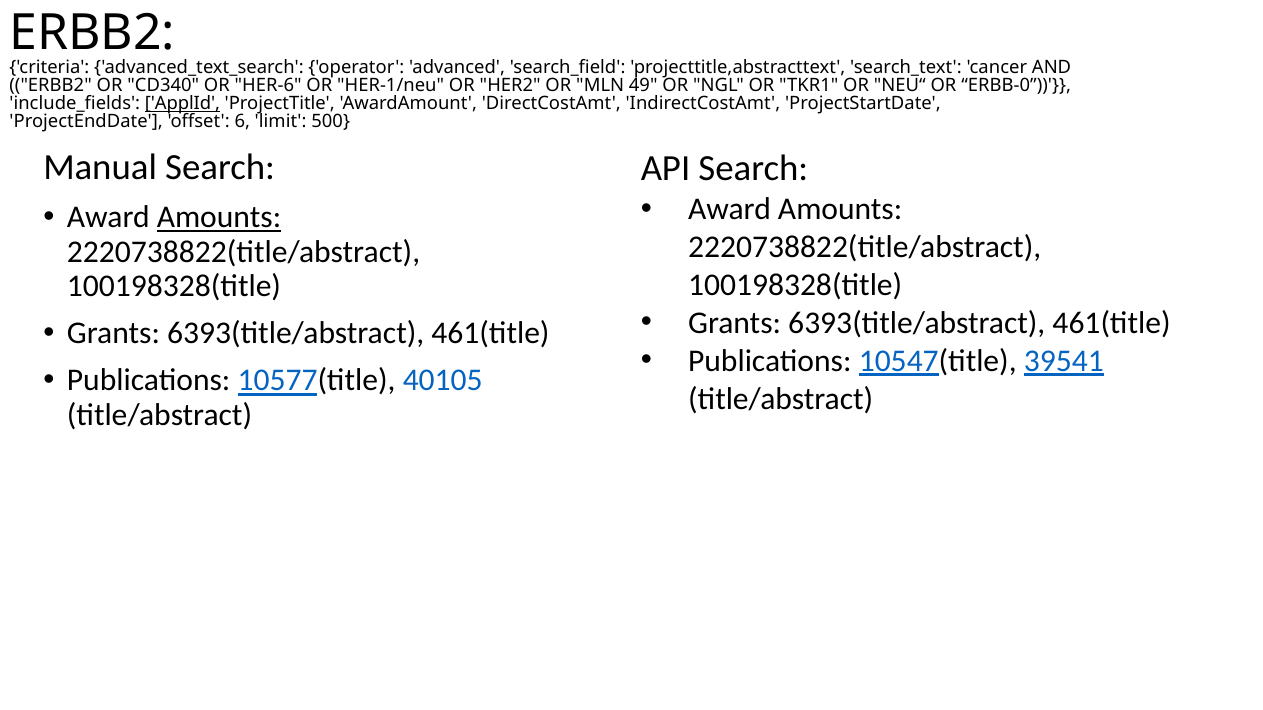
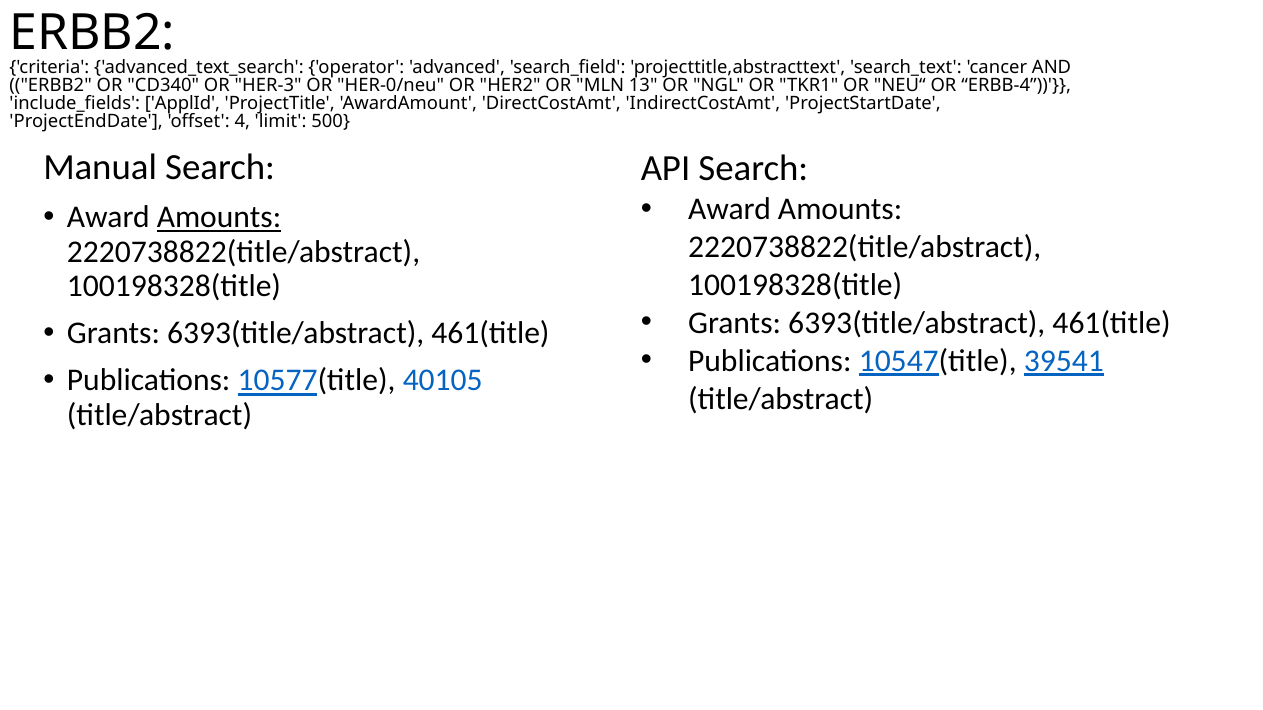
HER-6: HER-6 -> HER-3
HER-1/neu: HER-1/neu -> HER-0/neu
49: 49 -> 13
ERBB-0: ERBB-0 -> ERBB-4
ApplId underline: present -> none
6: 6 -> 4
